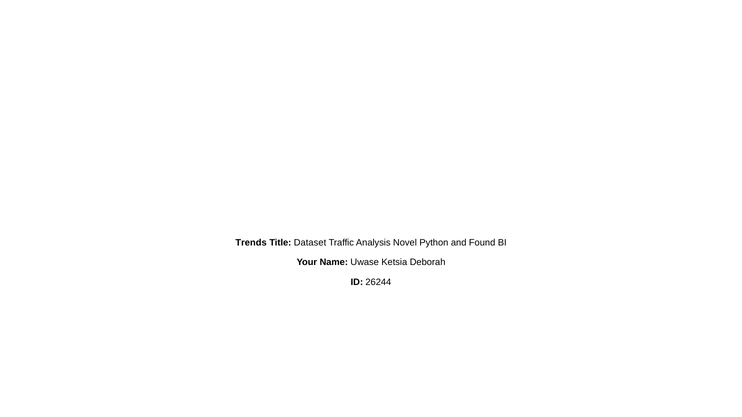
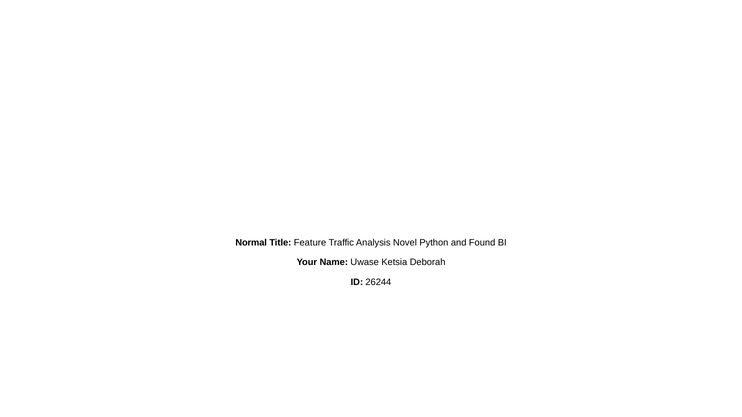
Trends: Trends -> Normal
Dataset: Dataset -> Feature
